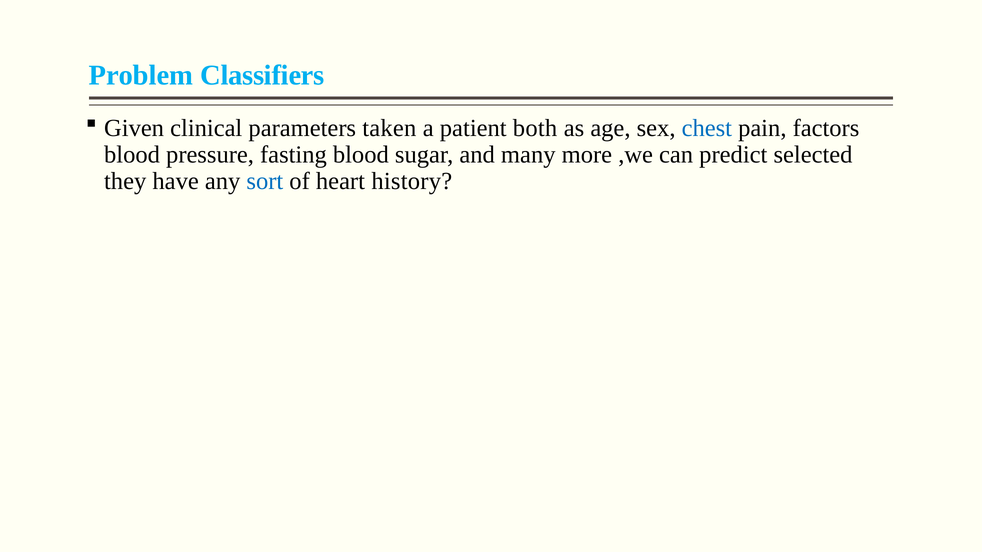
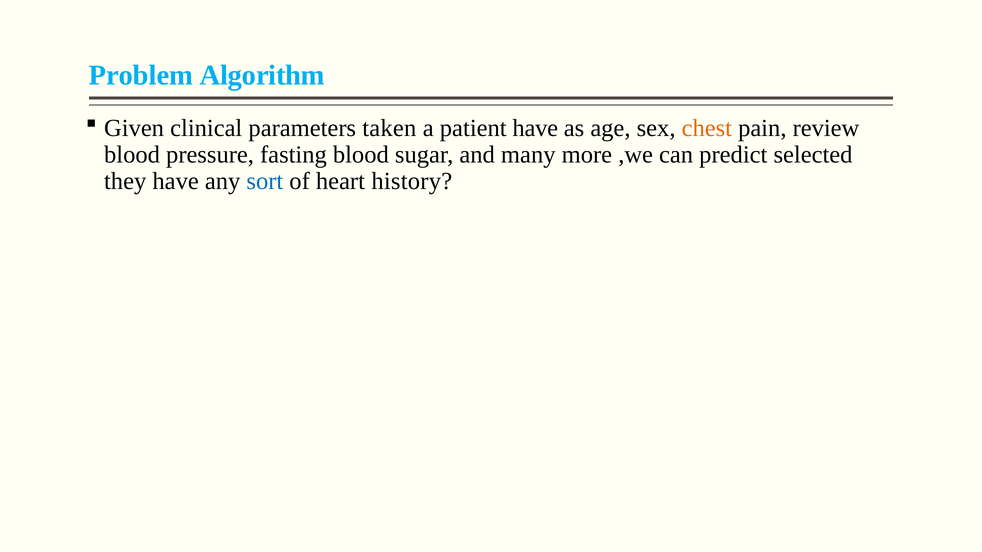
Classifiers: Classifiers -> Algorithm
patient both: both -> have
chest colour: blue -> orange
factors: factors -> review
